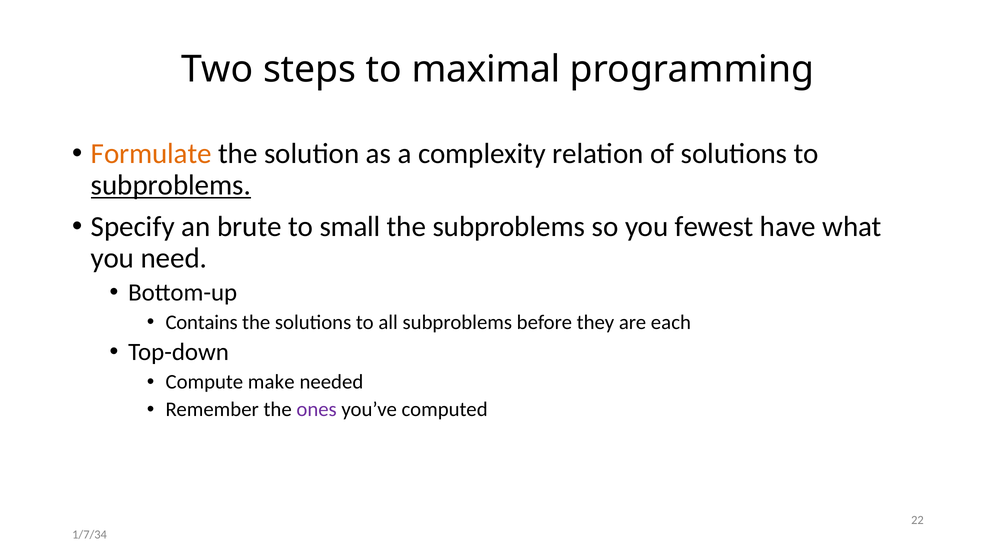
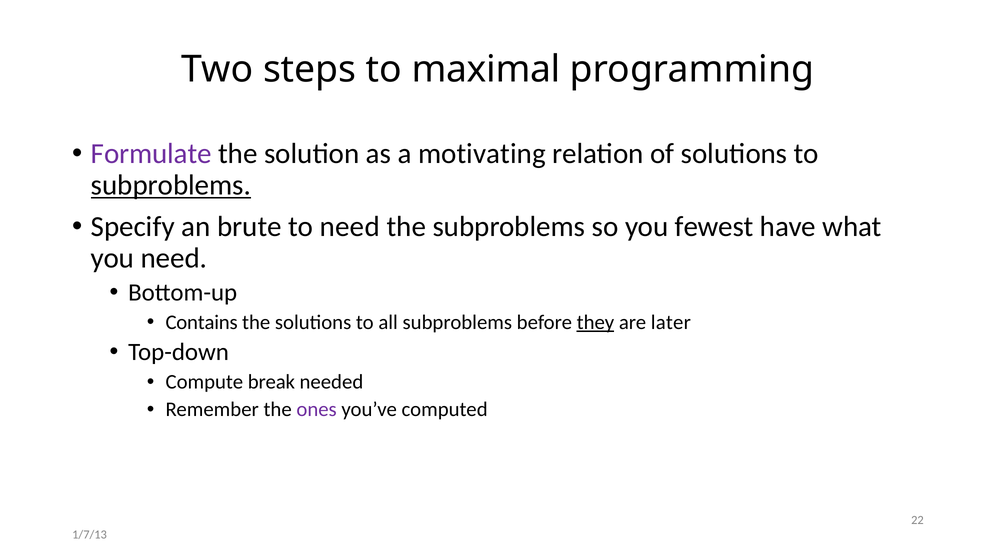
Formulate colour: orange -> purple
complexity: complexity -> motivating
to small: small -> need
they underline: none -> present
each: each -> later
make: make -> break
1/7/34: 1/7/34 -> 1/7/13
